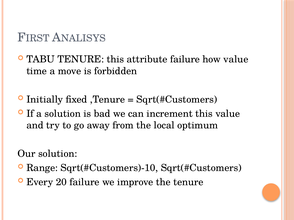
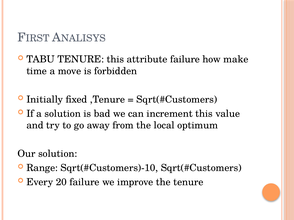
how value: value -> make
